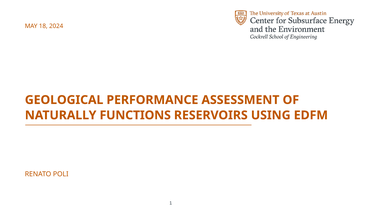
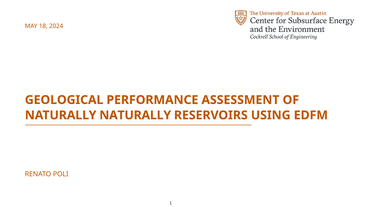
NATURALLY FUNCTIONS: FUNCTIONS -> NATURALLY
